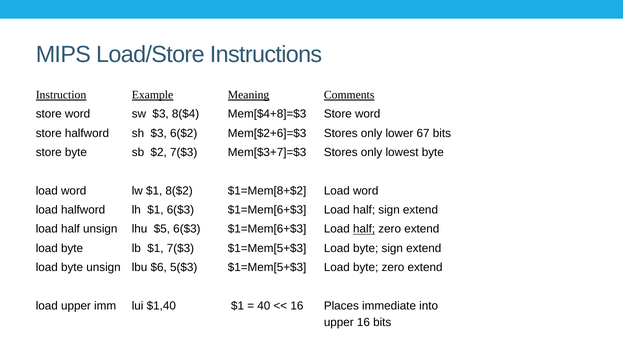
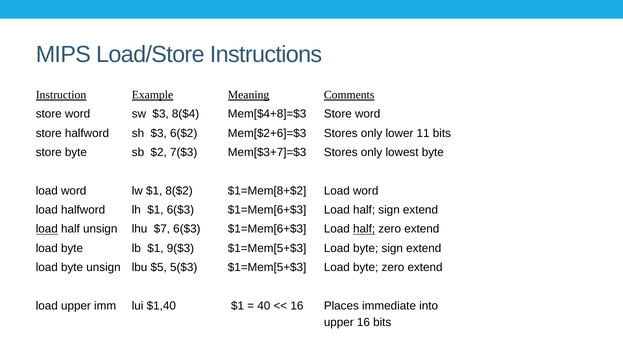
67: 67 -> 11
load at (47, 229) underline: none -> present
$5: $5 -> $7
$1 7($3: 7($3 -> 9($3
$6: $6 -> $5
